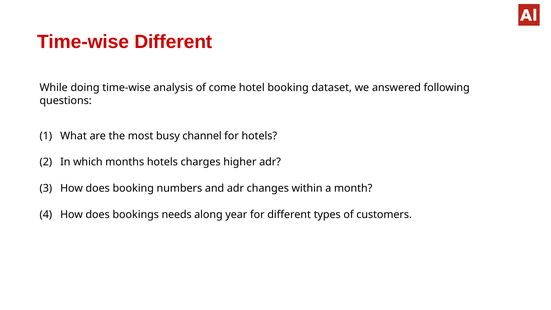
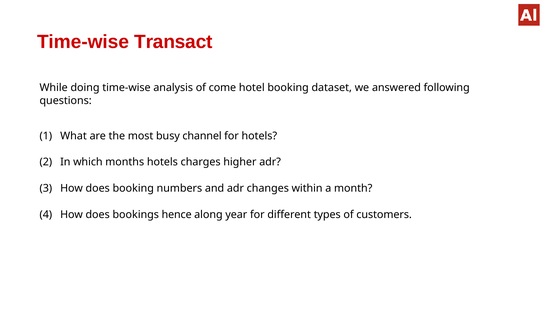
Time-wise Different: Different -> Transact
needs: needs -> hence
